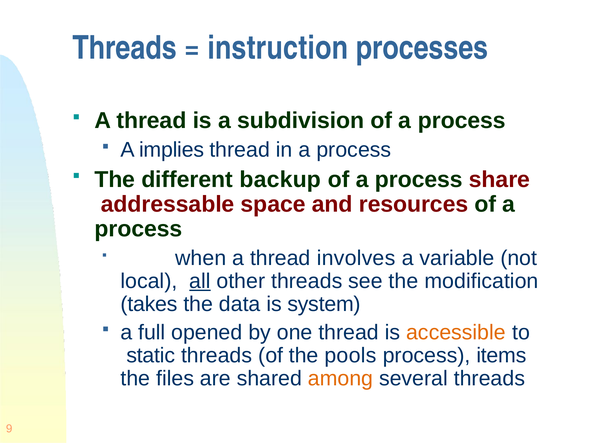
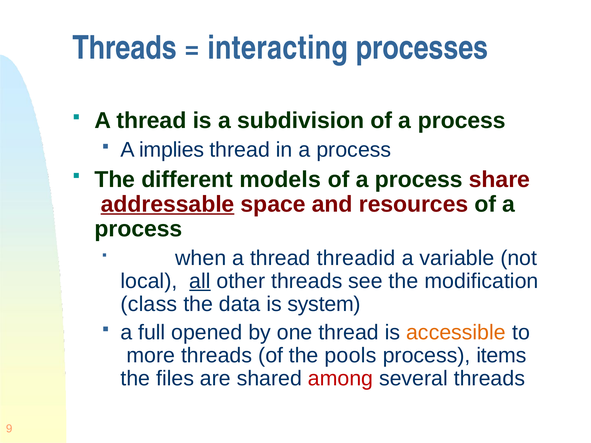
instruction: instruction -> interacting
backup: backup -> models
addressable underline: none -> present
involves: involves -> threadid
takes: takes -> class
static: static -> more
among colour: orange -> red
